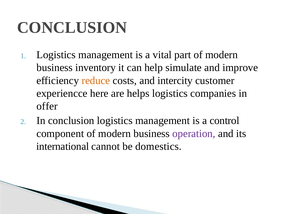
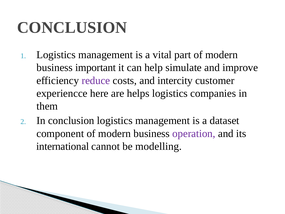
inventory: inventory -> important
reduce colour: orange -> purple
offer: offer -> them
control: control -> dataset
domestics: domestics -> modelling
